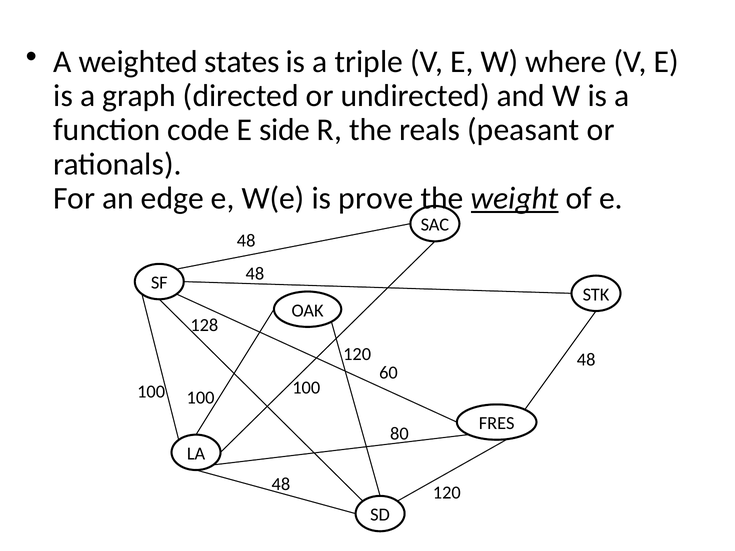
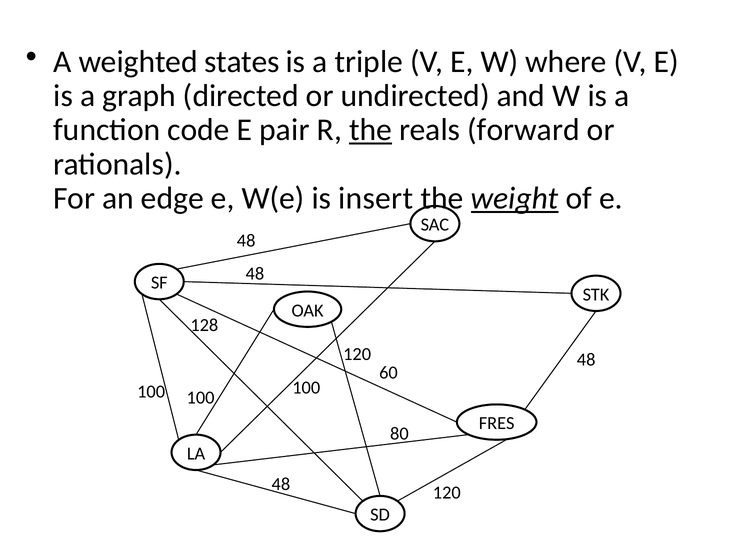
side: side -> pair
the at (371, 130) underline: none -> present
peasant: peasant -> forward
prove: prove -> insert
